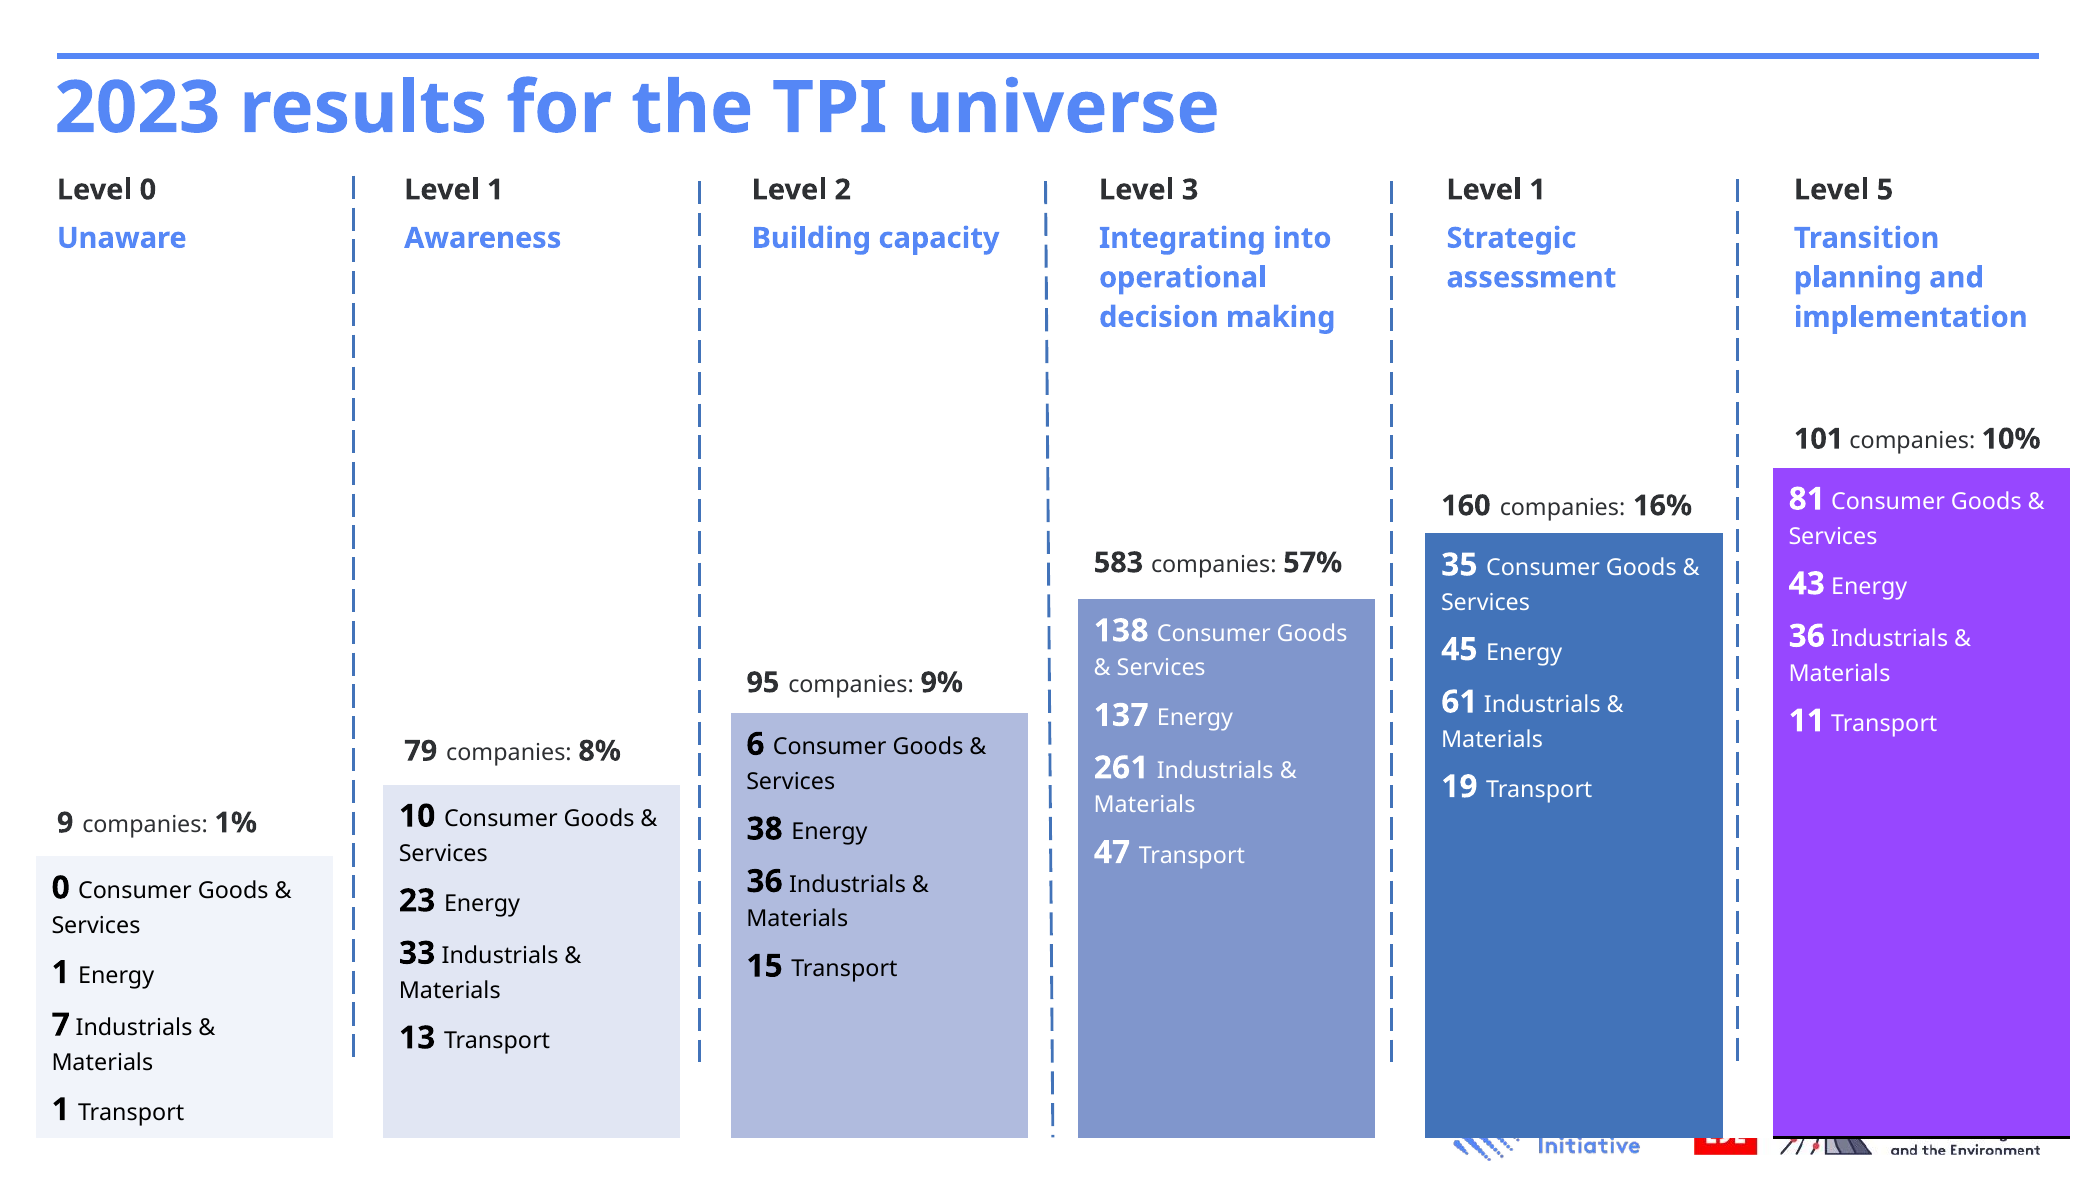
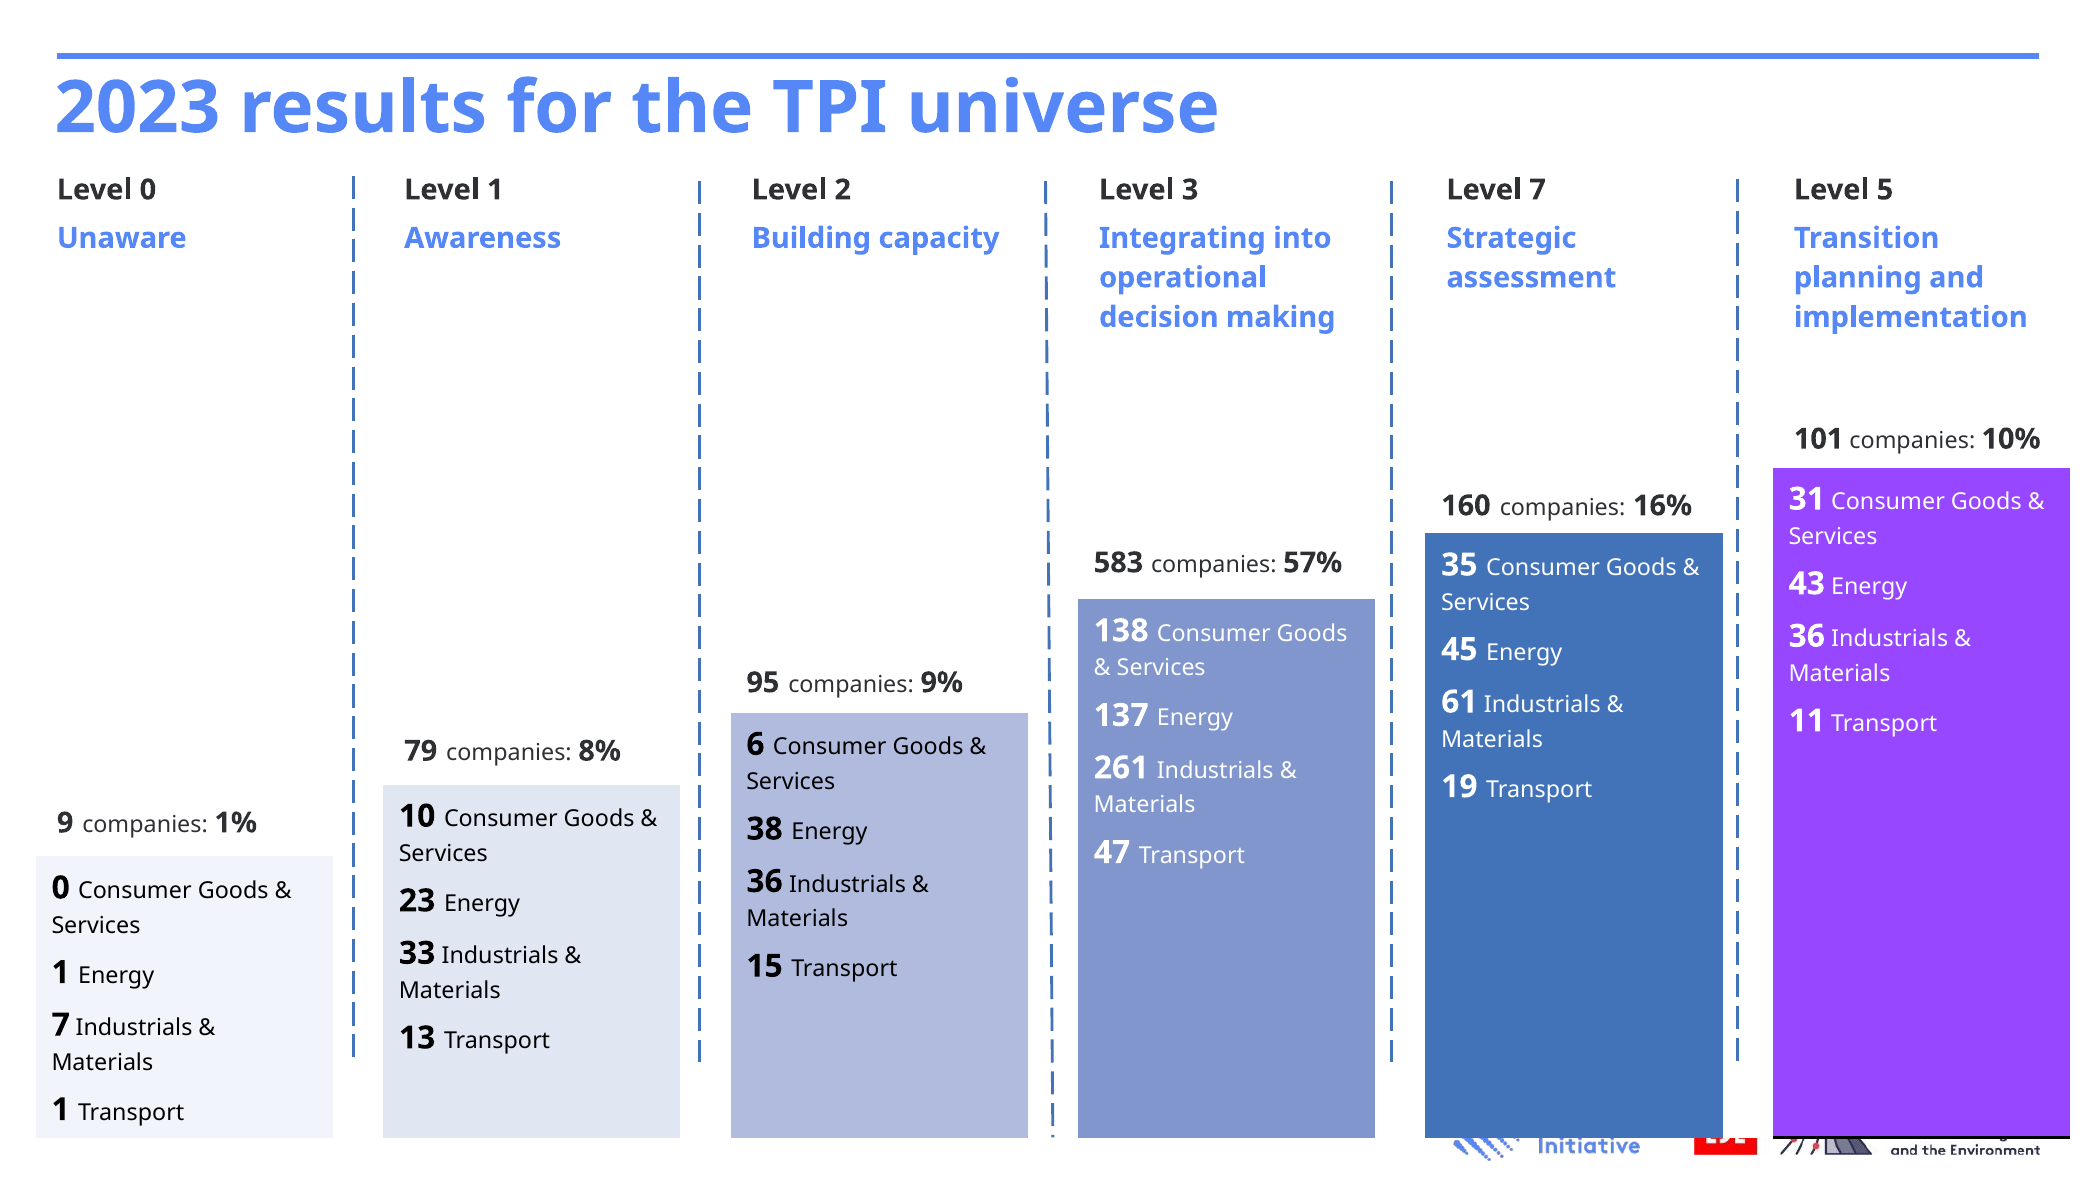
1 at (1538, 190): 1 -> 7
81: 81 -> 31
